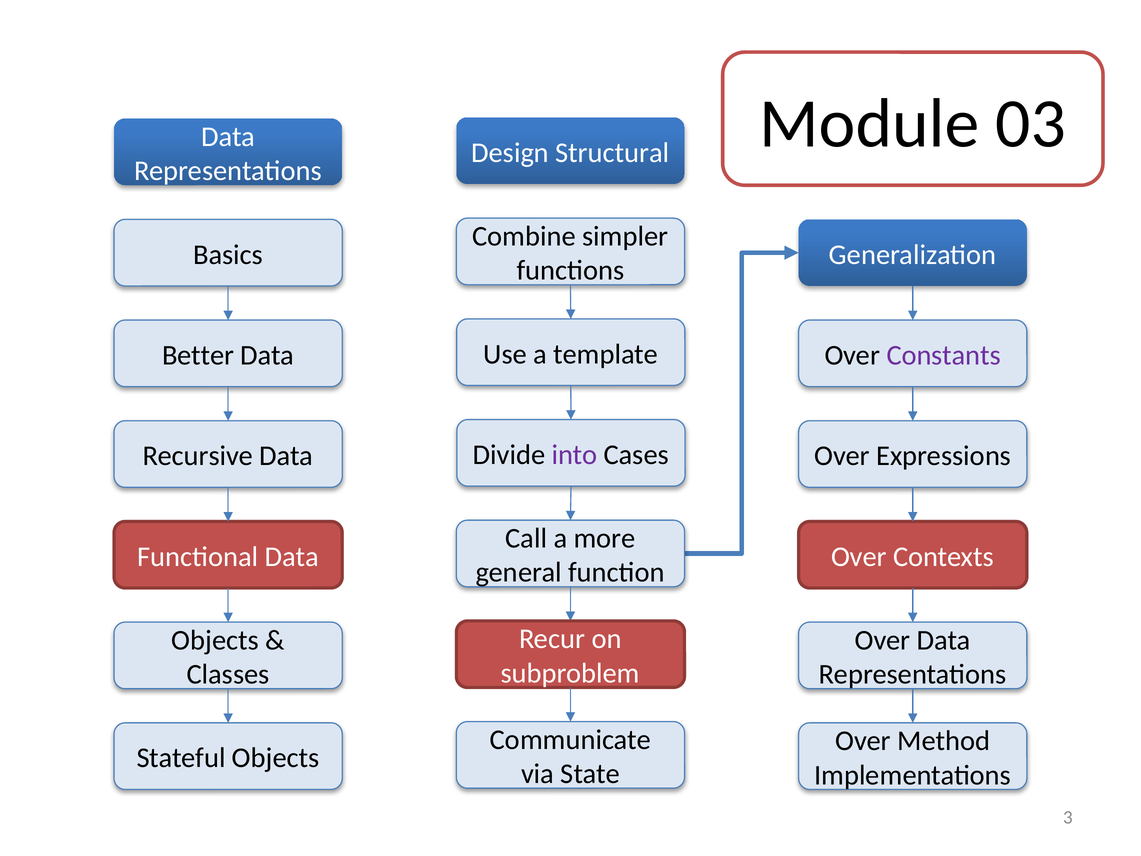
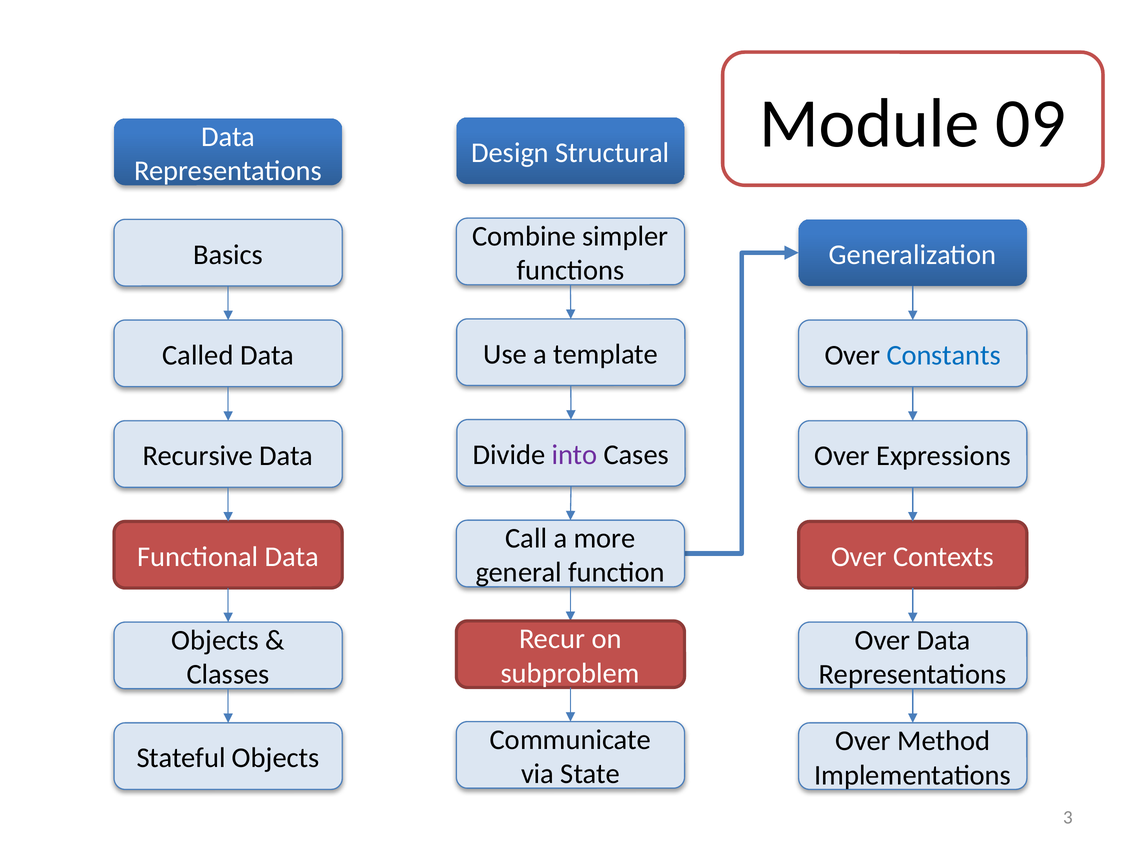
03: 03 -> 09
Better: Better -> Called
Constants colour: purple -> blue
